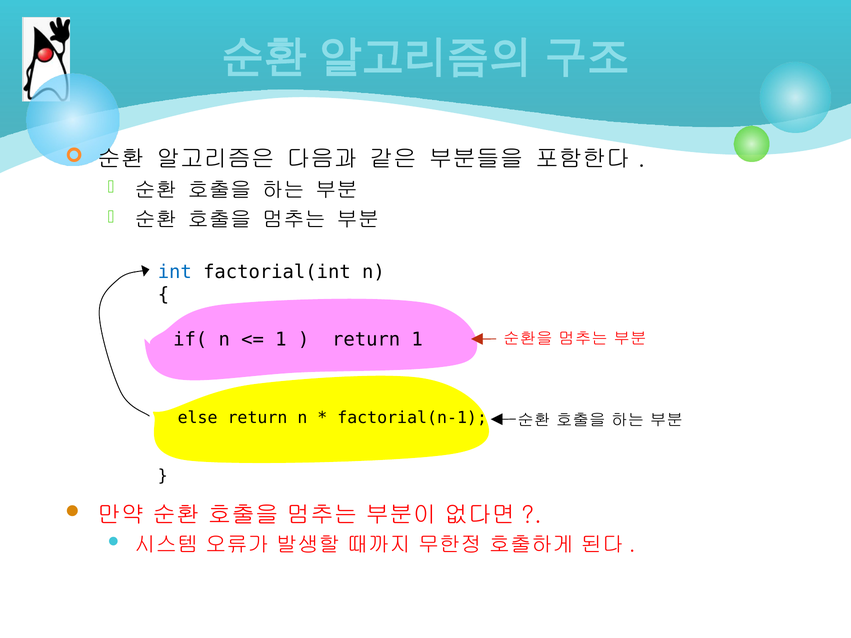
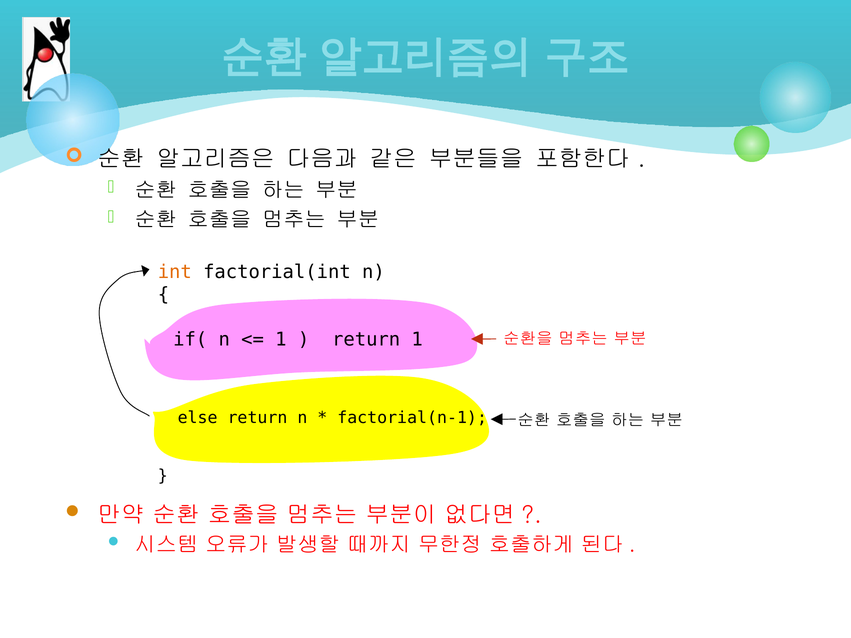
int colour: blue -> orange
